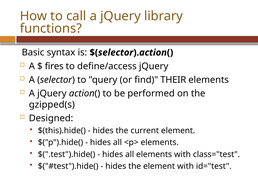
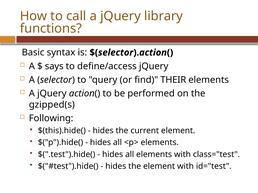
fires: fires -> says
Designed: Designed -> Following
